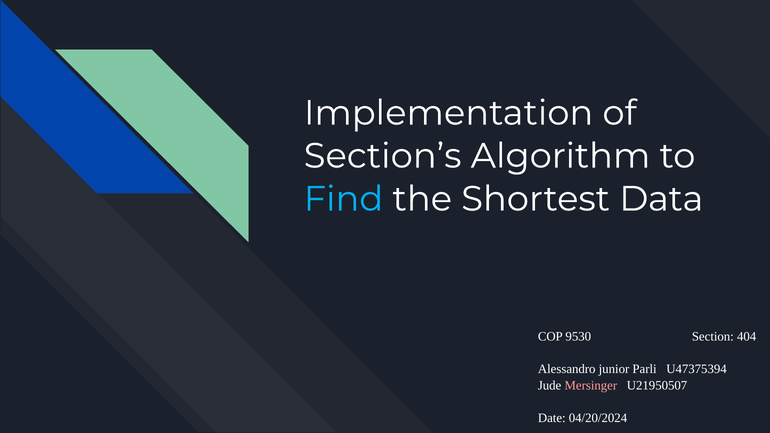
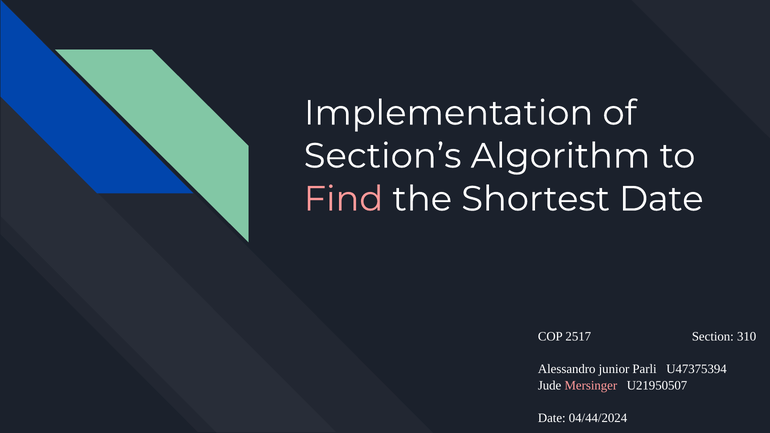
Find colour: light blue -> pink
Shortest Data: Data -> Date
9530: 9530 -> 2517
404: 404 -> 310
04/20/2024: 04/20/2024 -> 04/44/2024
